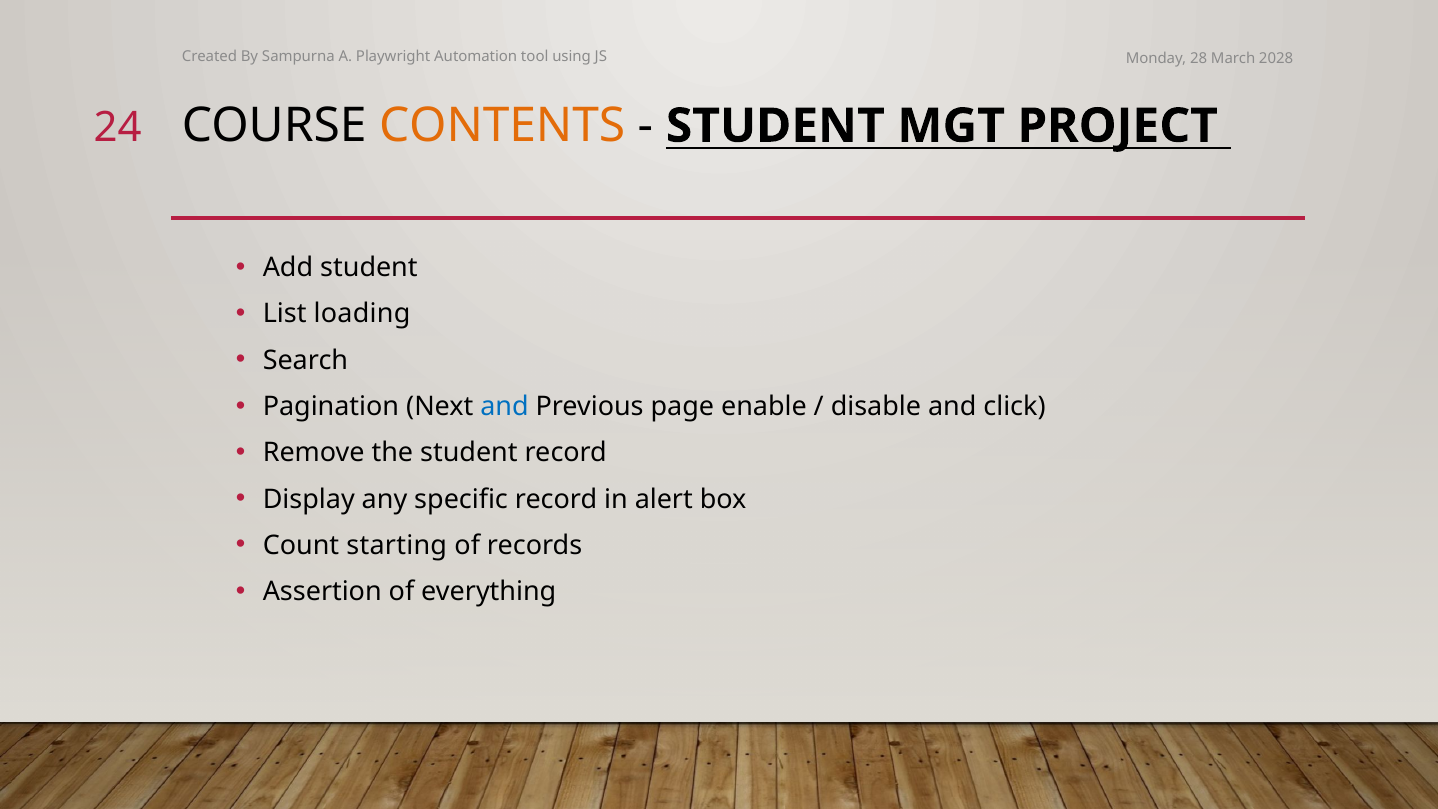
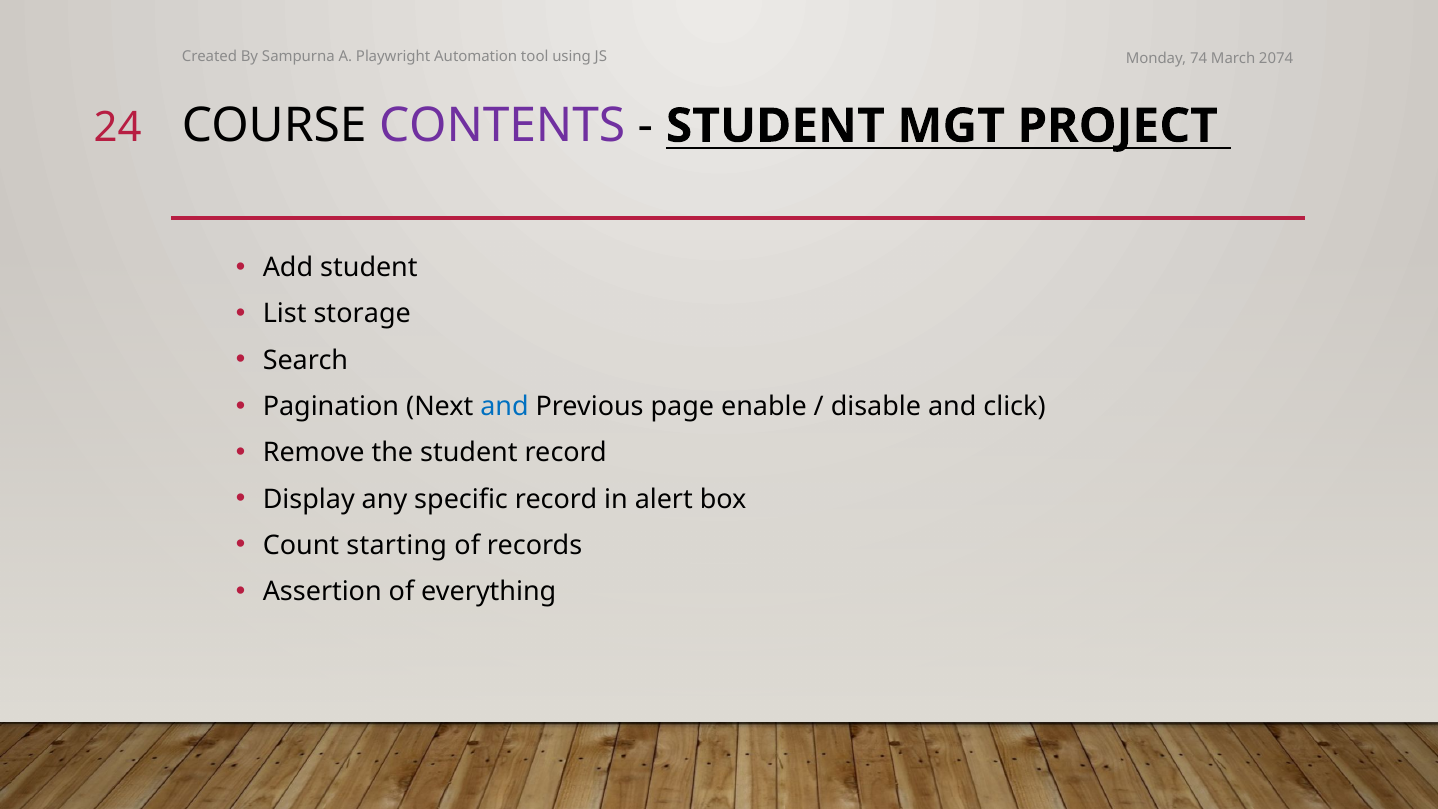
28: 28 -> 74
2028: 2028 -> 2074
CONTENTS colour: orange -> purple
loading: loading -> storage
